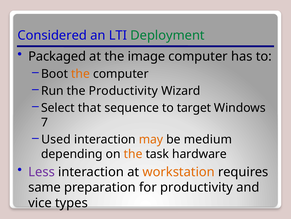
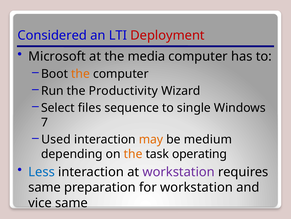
Deployment colour: green -> red
Packaged: Packaged -> Microsoft
image: image -> media
that: that -> files
target: target -> single
hardware: hardware -> operating
Less colour: purple -> blue
workstation at (179, 171) colour: orange -> purple
for productivity: productivity -> workstation
vice types: types -> same
